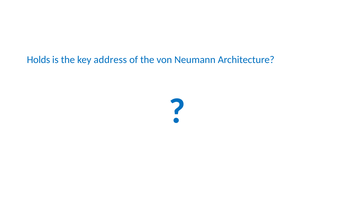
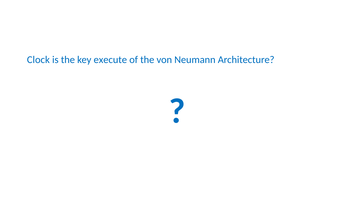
Holds: Holds -> Clock
address: address -> execute
